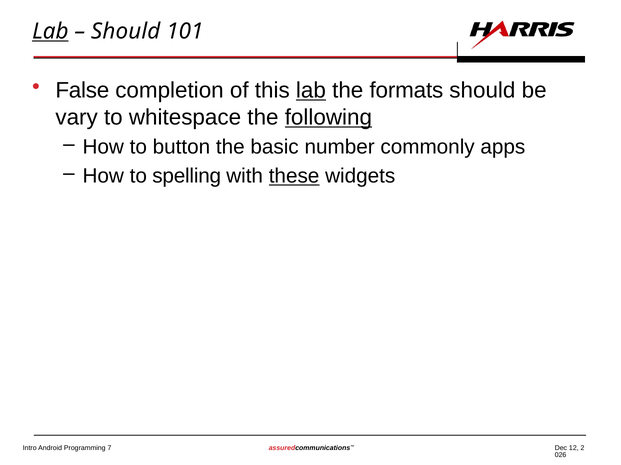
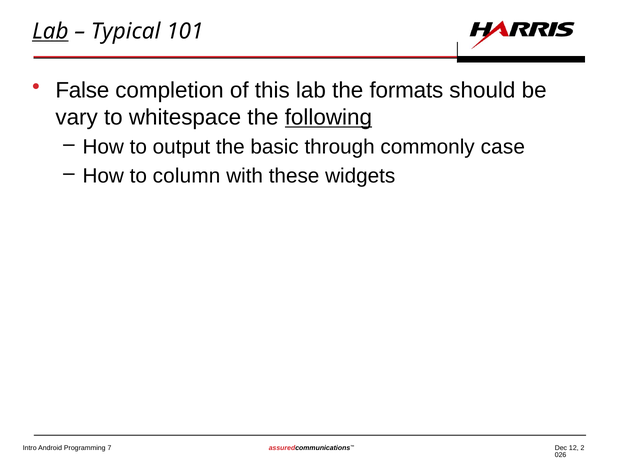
Should at (126, 31): Should -> Typical
lab at (311, 91) underline: present -> none
button: button -> output
number: number -> through
apps: apps -> case
spelling: spelling -> column
these underline: present -> none
